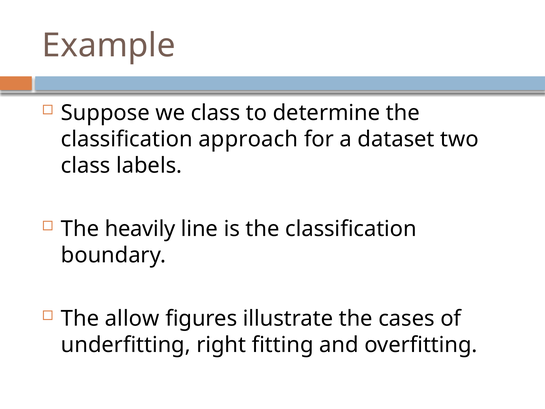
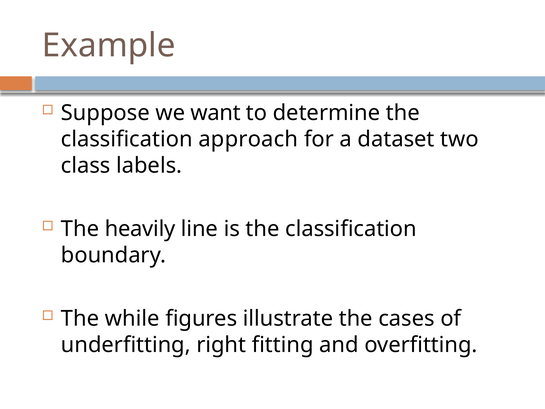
we class: class -> want
allow: allow -> while
